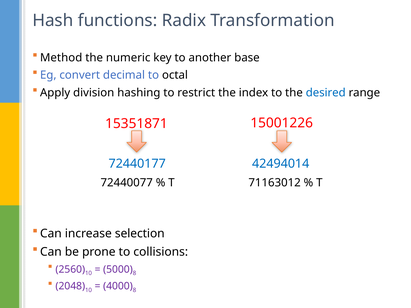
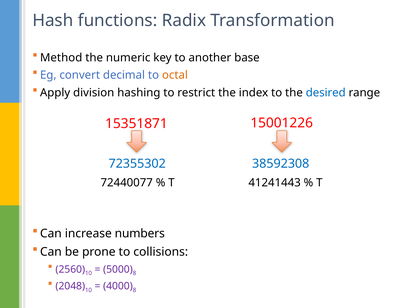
octal colour: black -> orange
72440177: 72440177 -> 72355302
42494014: 42494014 -> 38592308
71163012: 71163012 -> 41241443
selection: selection -> numbers
